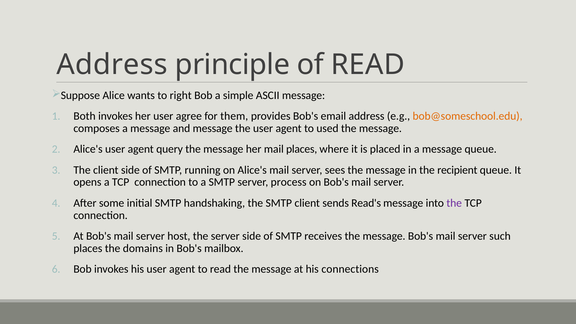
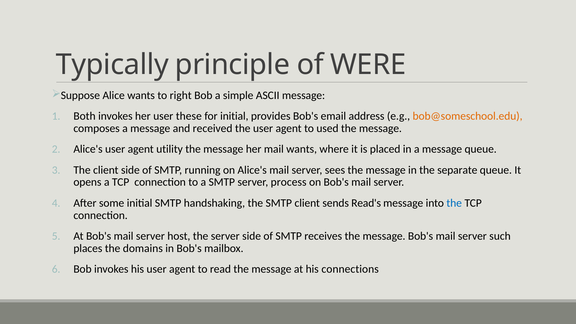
Address at (112, 65): Address -> Typically
of READ: READ -> WERE
agree: agree -> these
for them: them -> initial
and message: message -> received
query: query -> utility
mail places: places -> wants
recipient: recipient -> separate
the at (454, 203) colour: purple -> blue
